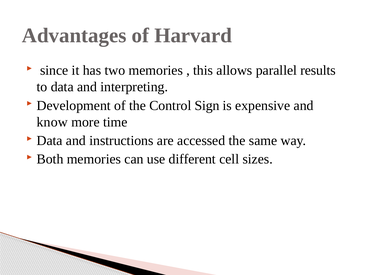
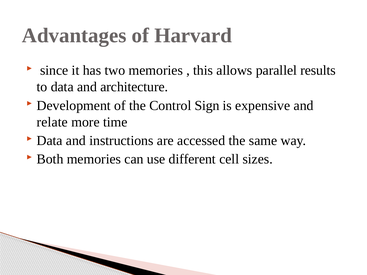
interpreting: interpreting -> architecture
know: know -> relate
